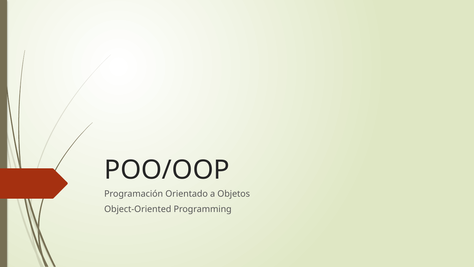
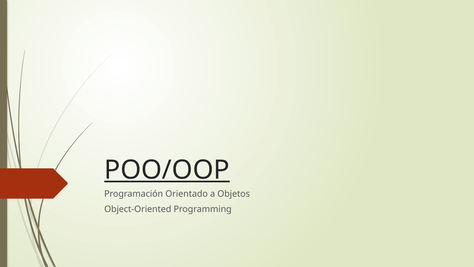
POO/OOP underline: none -> present
